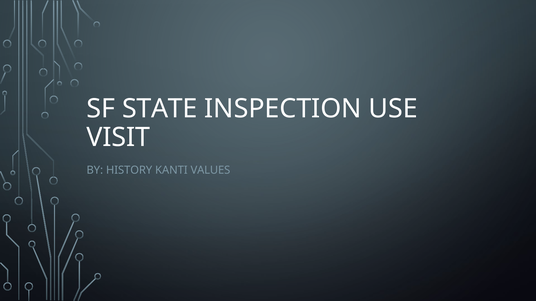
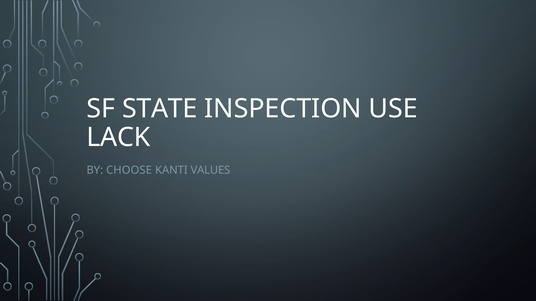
VISIT: VISIT -> LACK
HISTORY: HISTORY -> CHOOSE
